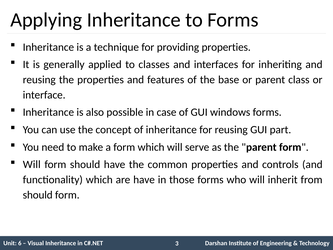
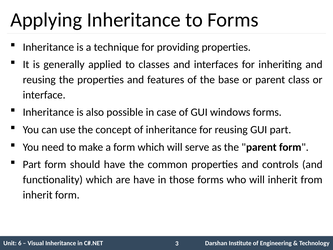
Will at (32, 164): Will -> Part
should at (38, 195): should -> inherit
